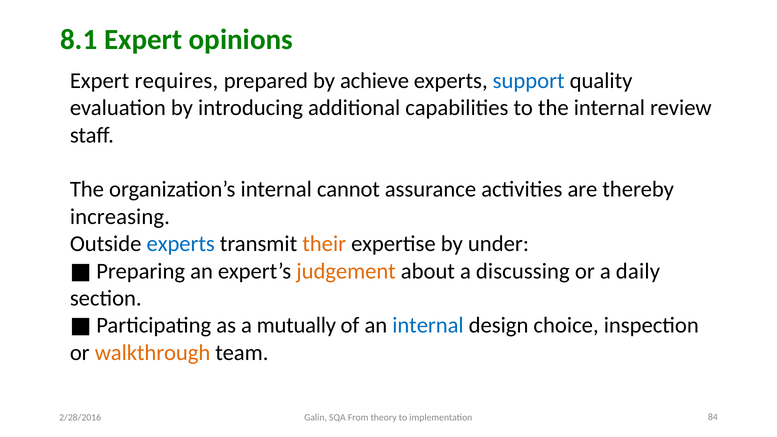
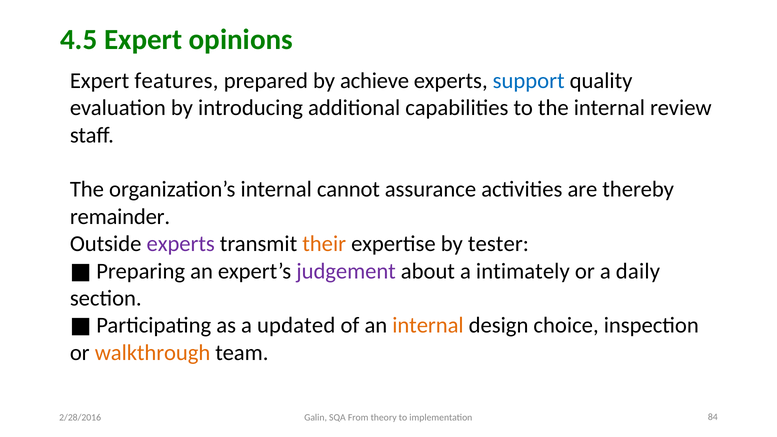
8.1: 8.1 -> 4.5
requires: requires -> features
increasing: increasing -> remainder
experts at (181, 244) colour: blue -> purple
under: under -> tester
judgement colour: orange -> purple
discussing: discussing -> intimately
mutually: mutually -> updated
internal at (428, 326) colour: blue -> orange
